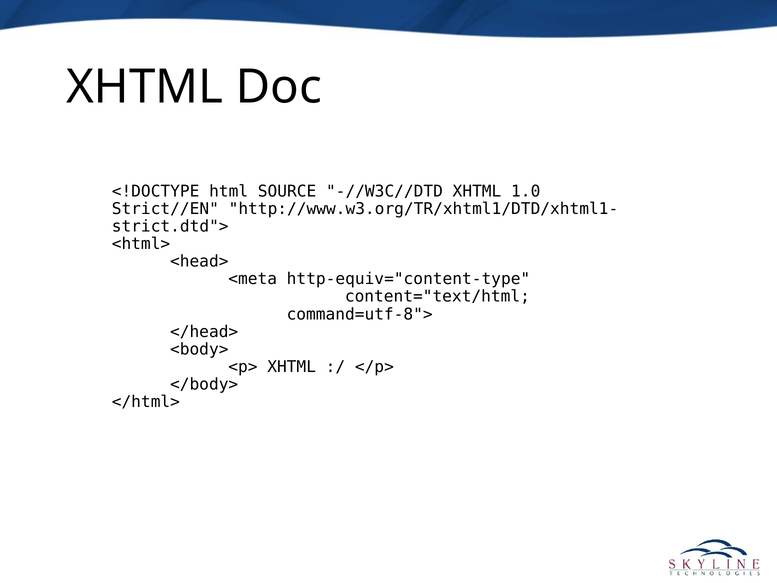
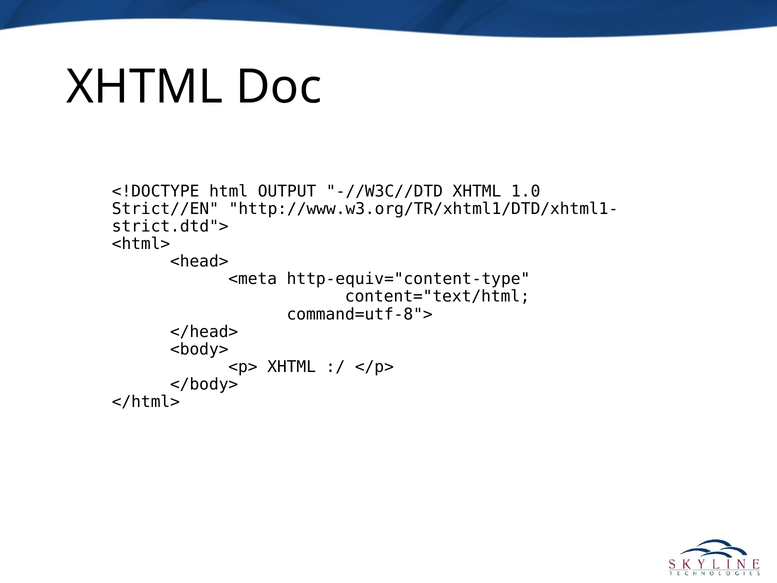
SOURCE: SOURCE -> OUTPUT
